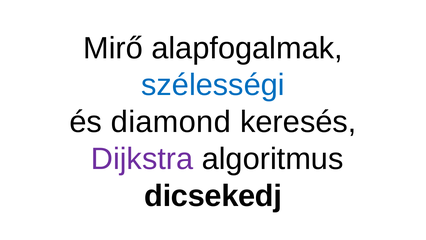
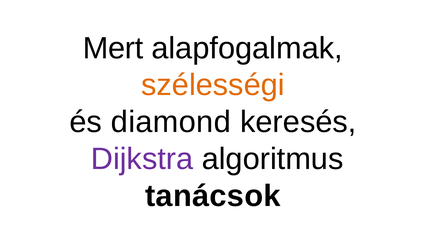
Mirő: Mirő -> Mert
szélességi colour: blue -> orange
dicsekedj: dicsekedj -> tanácsok
